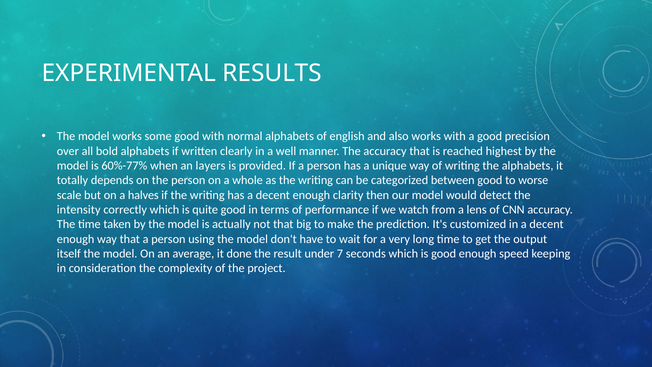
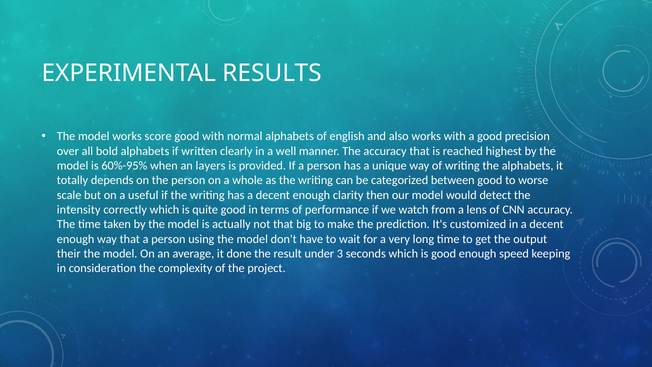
some: some -> score
60%-77%: 60%-77% -> 60%-95%
halves: halves -> useful
itself: itself -> their
7: 7 -> 3
